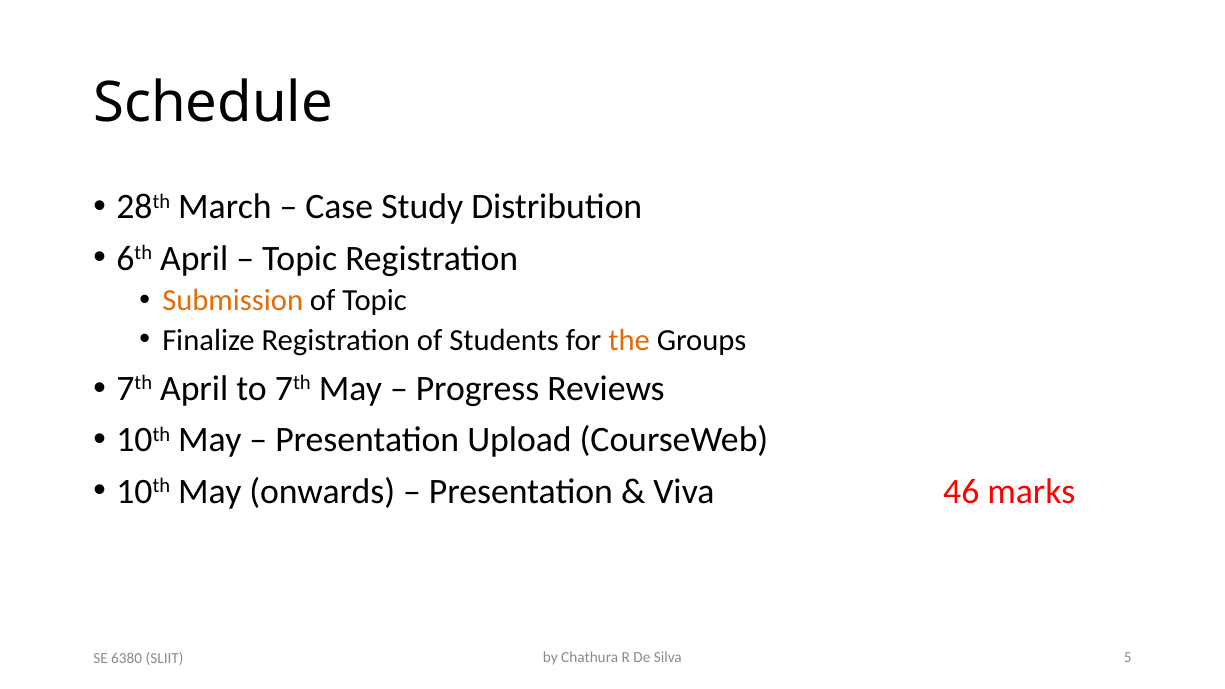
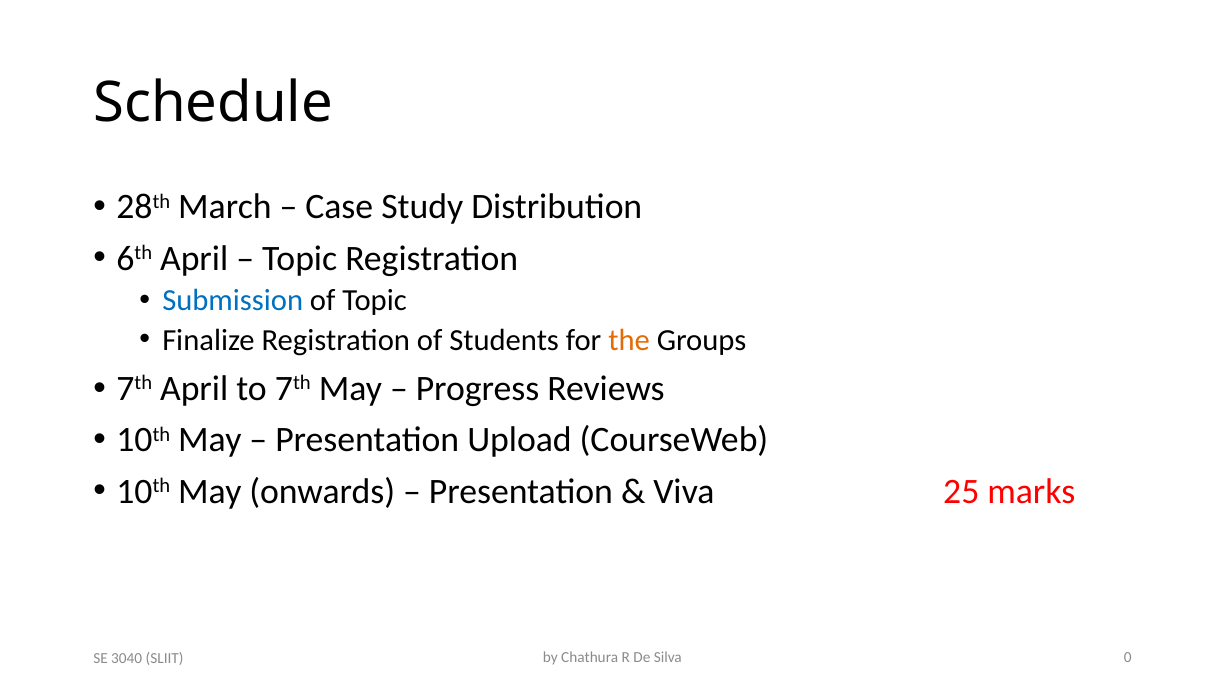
Submission colour: orange -> blue
46: 46 -> 25
5: 5 -> 0
6380: 6380 -> 3040
